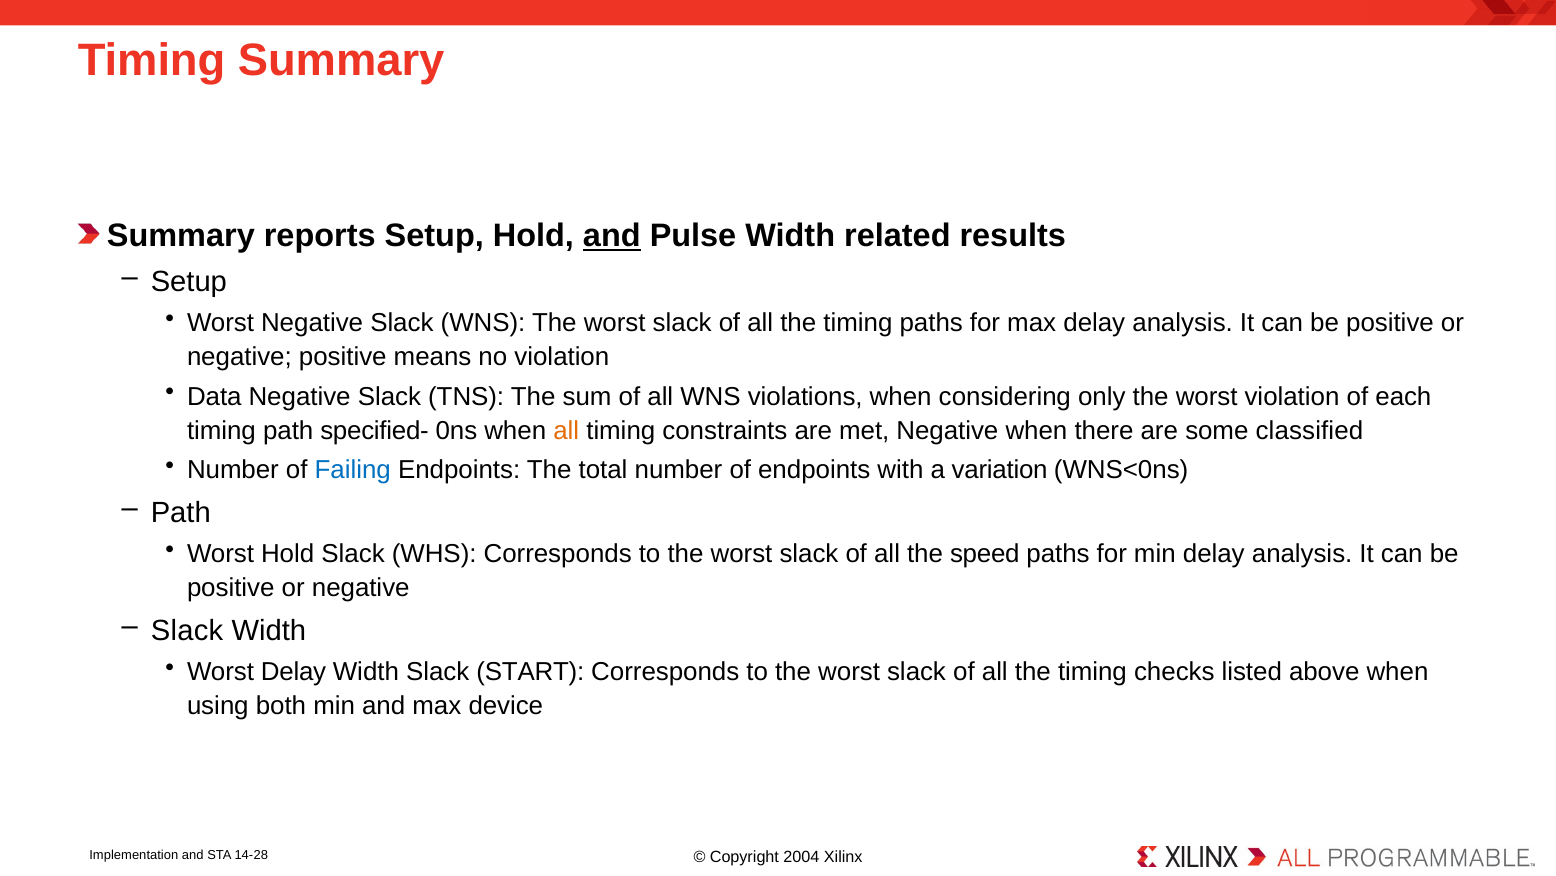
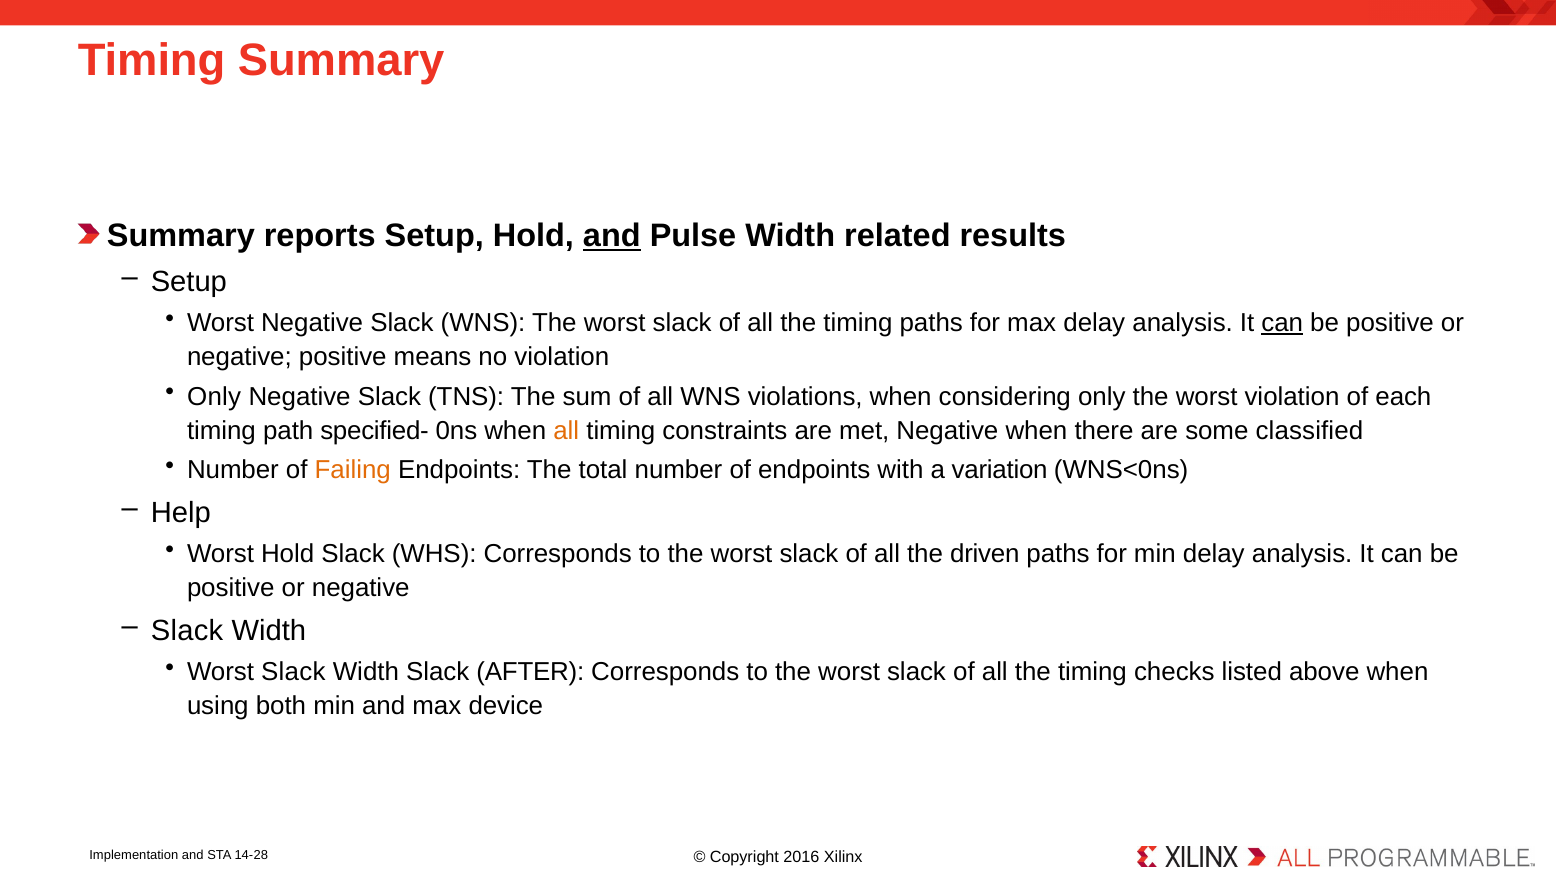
can at (1282, 323) underline: none -> present
Data at (214, 396): Data -> Only
Failing colour: blue -> orange
Path at (181, 513): Path -> Help
speed: speed -> driven
Delay at (294, 672): Delay -> Slack
START: START -> AFTER
2004: 2004 -> 2016
